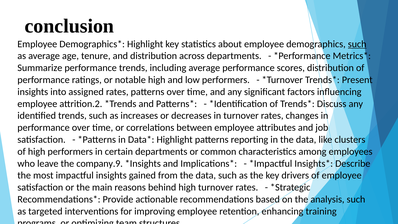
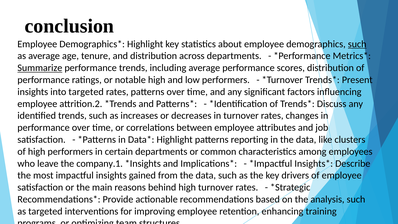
Summarize underline: none -> present
into assigned: assigned -> targeted
company.9: company.9 -> company.1
